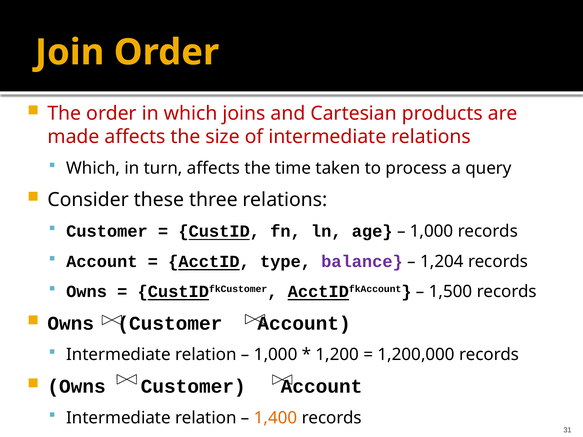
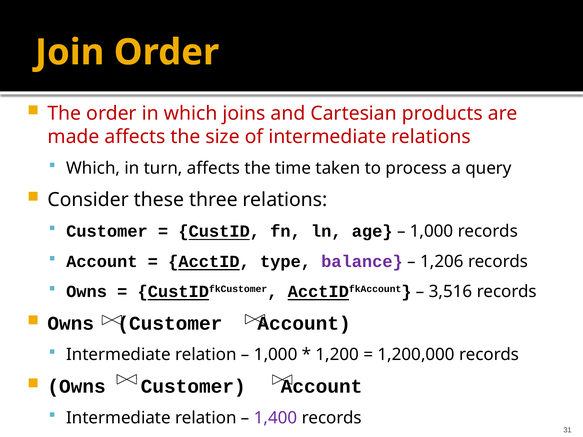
1,204: 1,204 -> 1,206
1,500: 1,500 -> 3,516
1,400 colour: orange -> purple
